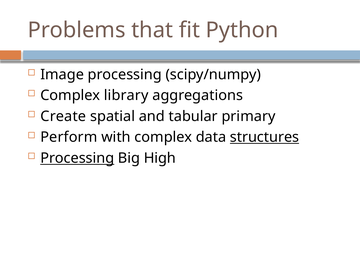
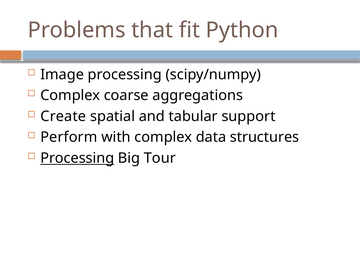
library: library -> coarse
primary: primary -> support
structures underline: present -> none
High: High -> Tour
